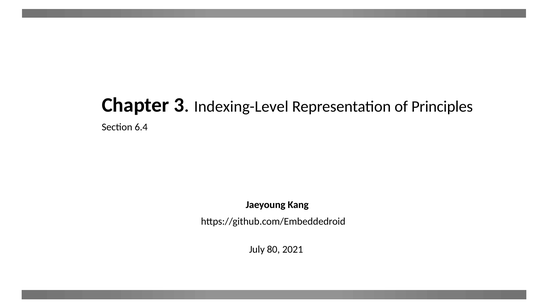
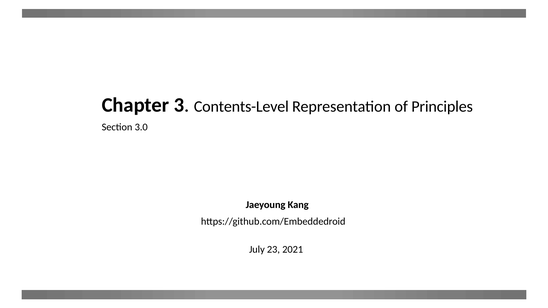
Indexing-Level: Indexing-Level -> Contents-Level
6.4: 6.4 -> 3.0
80: 80 -> 23
